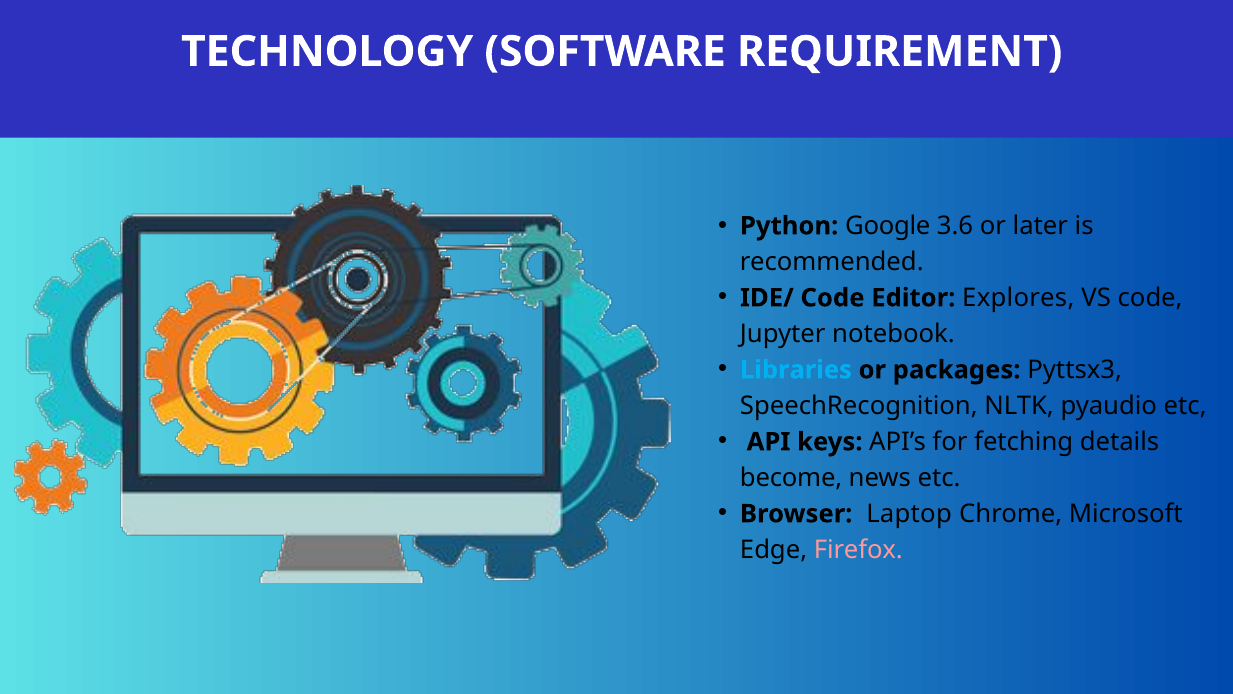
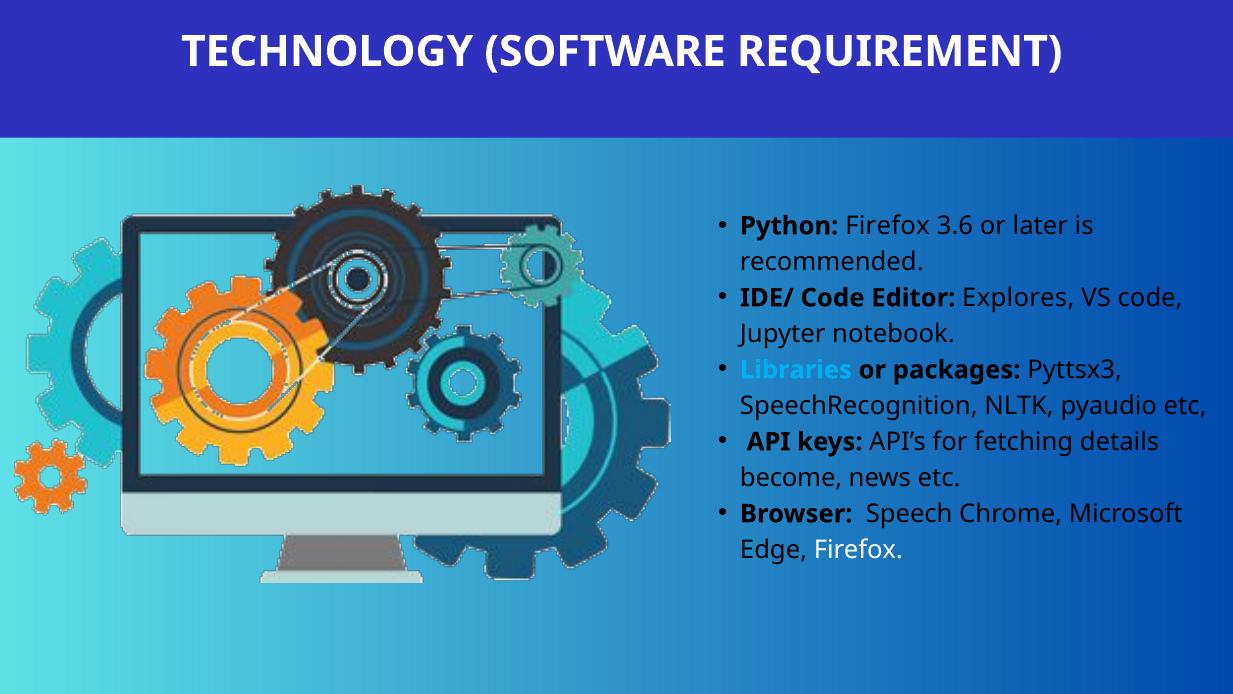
Python Google: Google -> Firefox
Laptop: Laptop -> Speech
Firefox at (858, 550) colour: pink -> white
